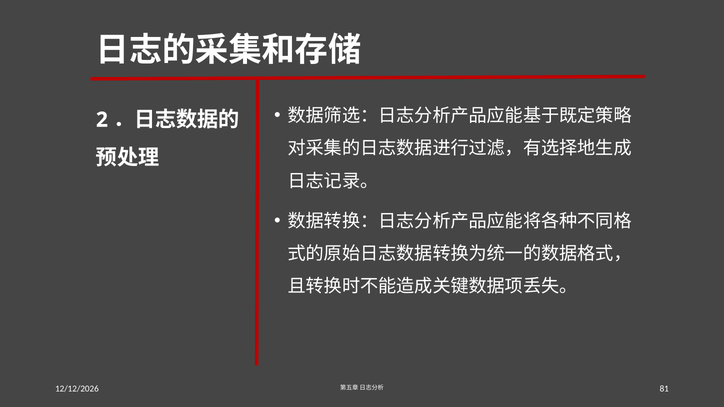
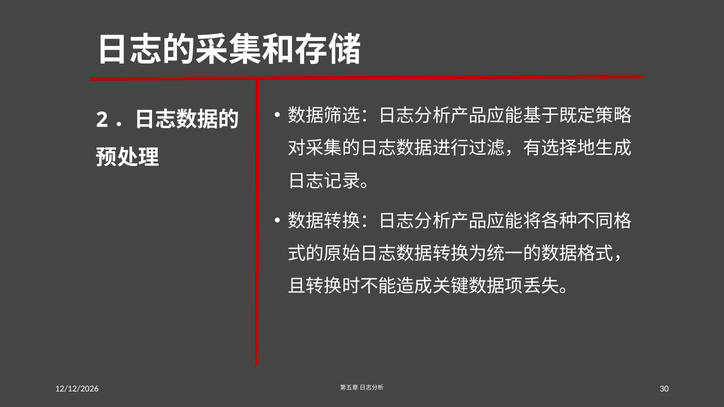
81: 81 -> 30
